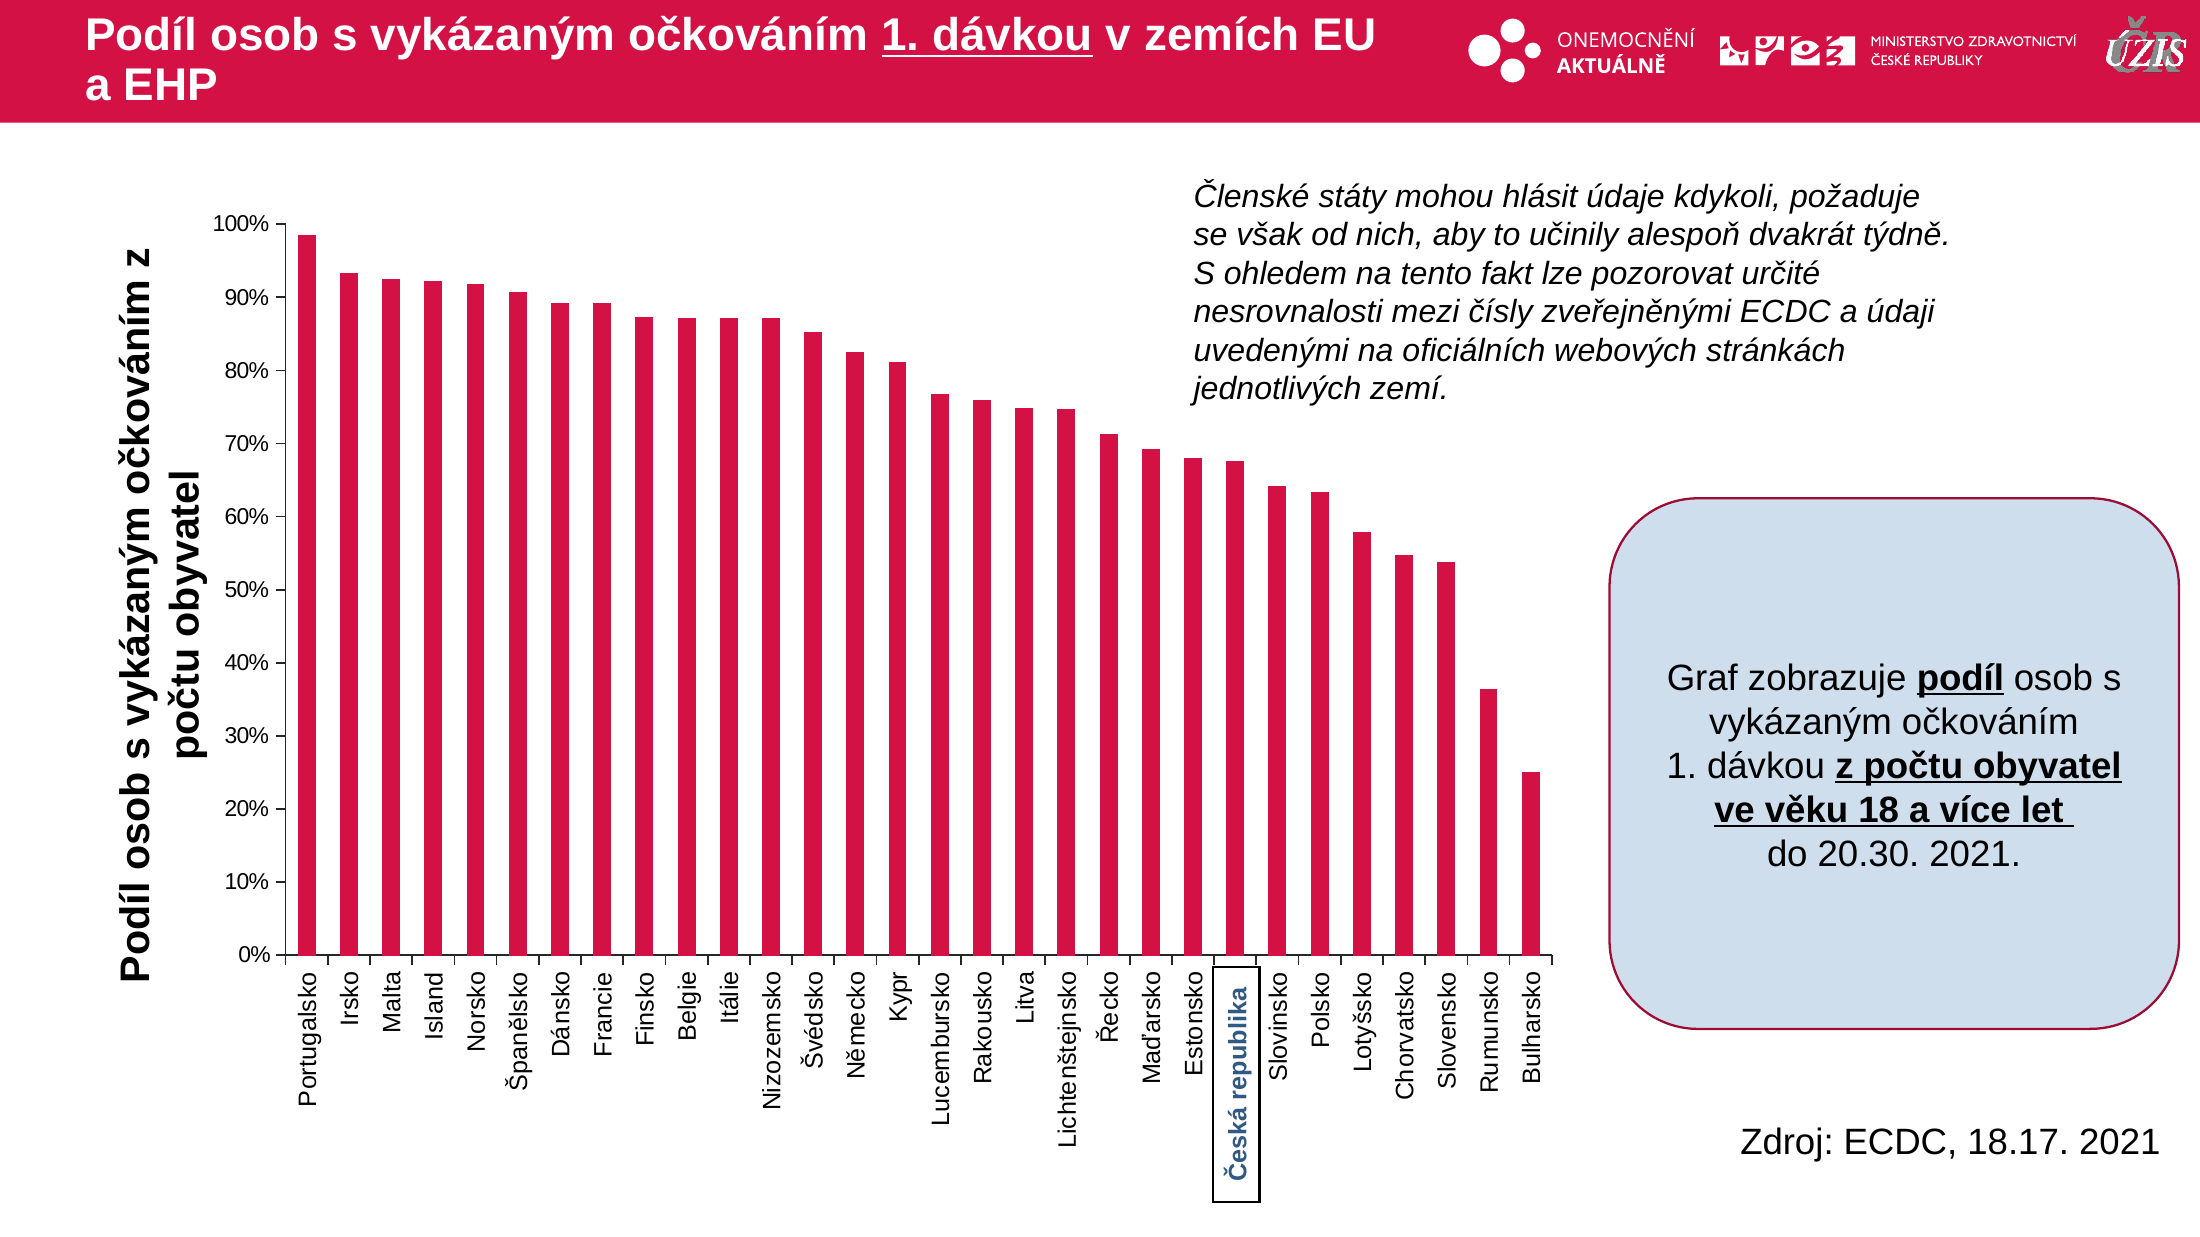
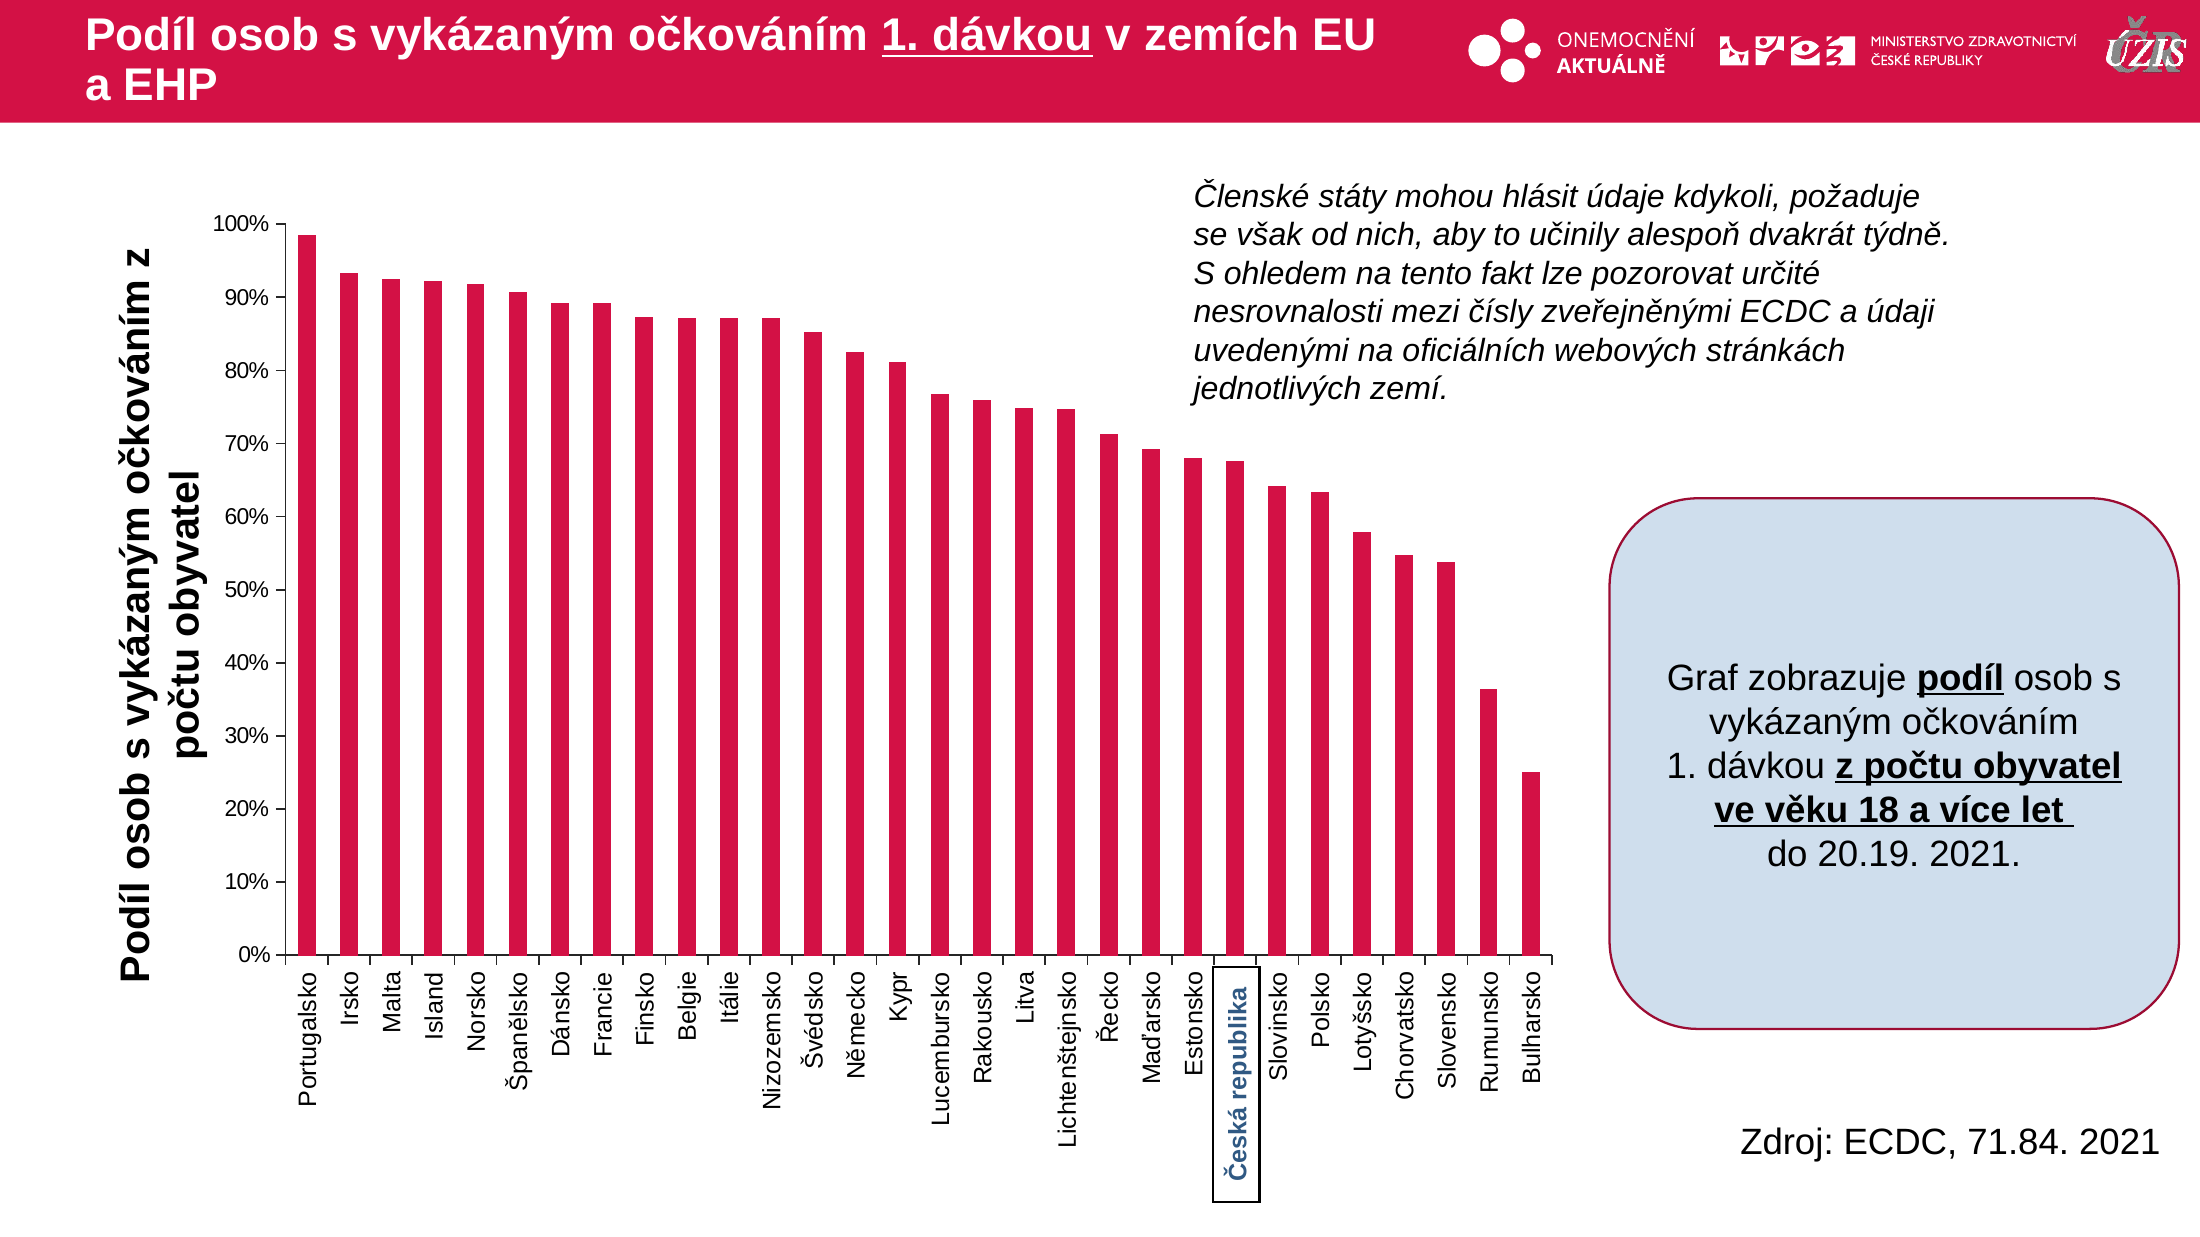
20.30: 20.30 -> 20.19
18.17: 18.17 -> 71.84
